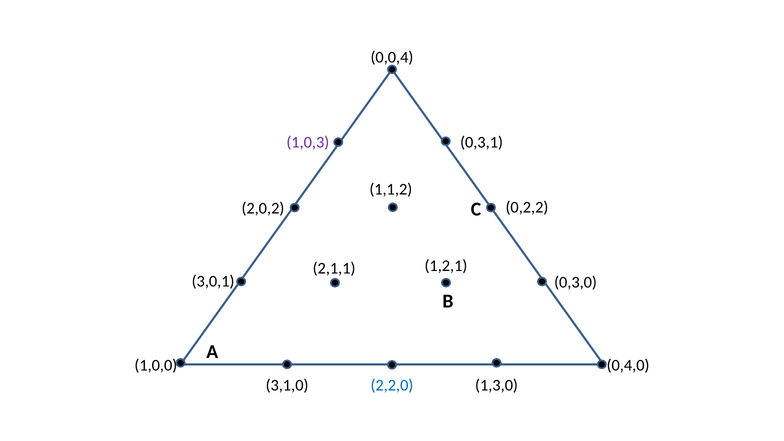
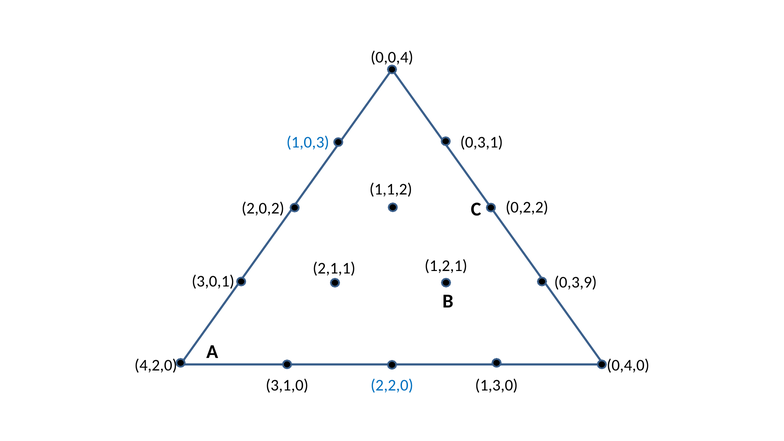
1,0,3 colour: purple -> blue
0,3,0: 0,3,0 -> 0,3,9
1,0,0: 1,0,0 -> 4,2,0
